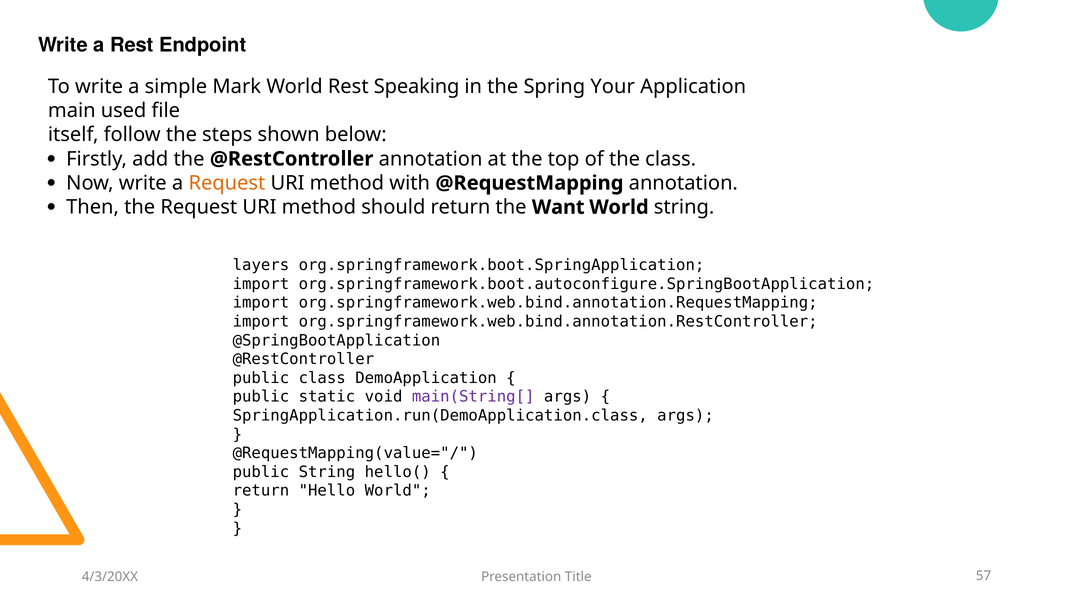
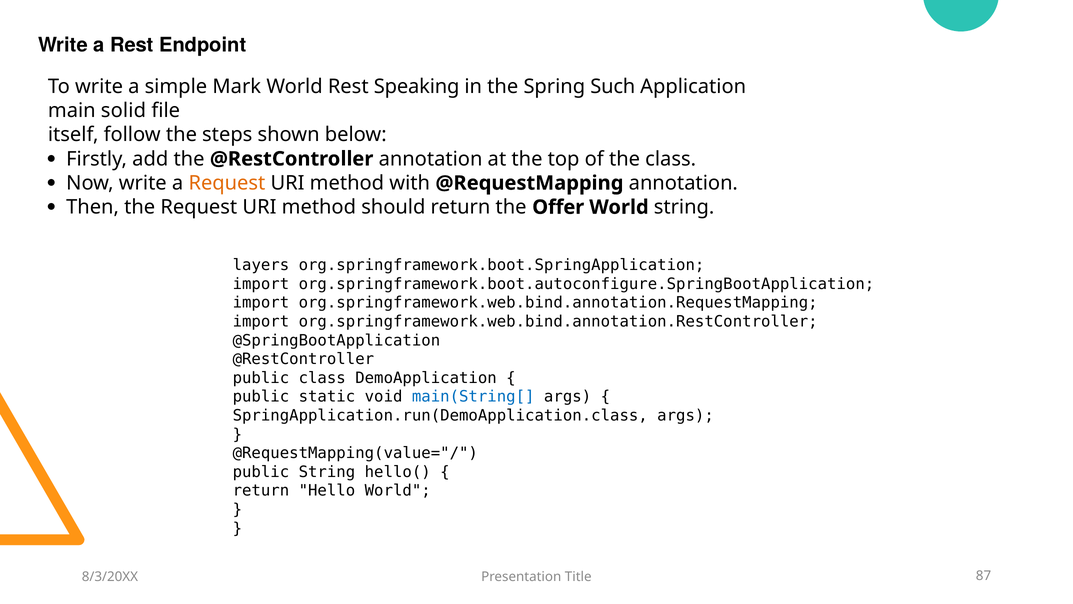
Your: Your -> Such
used: used -> solid
Want: Want -> Offer
main(String[ colour: purple -> blue
4/3/20XX: 4/3/20XX -> 8/3/20XX
57: 57 -> 87
